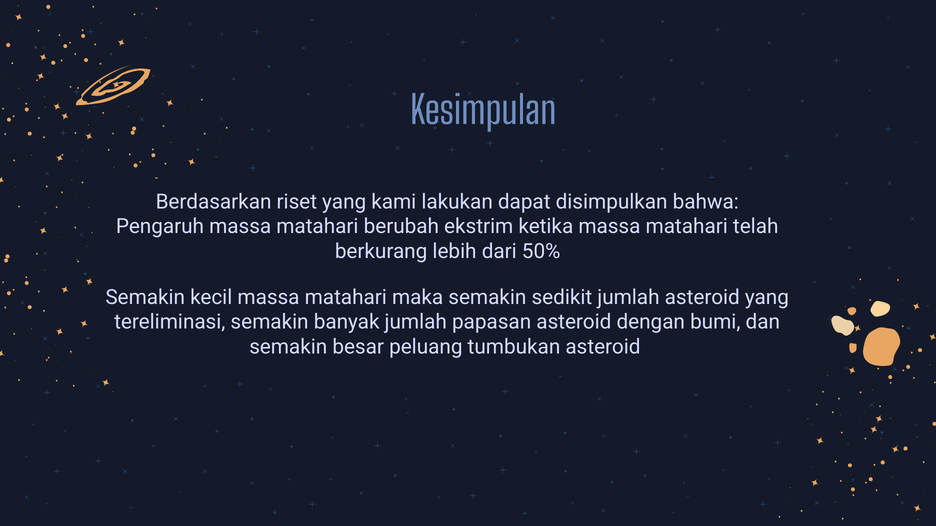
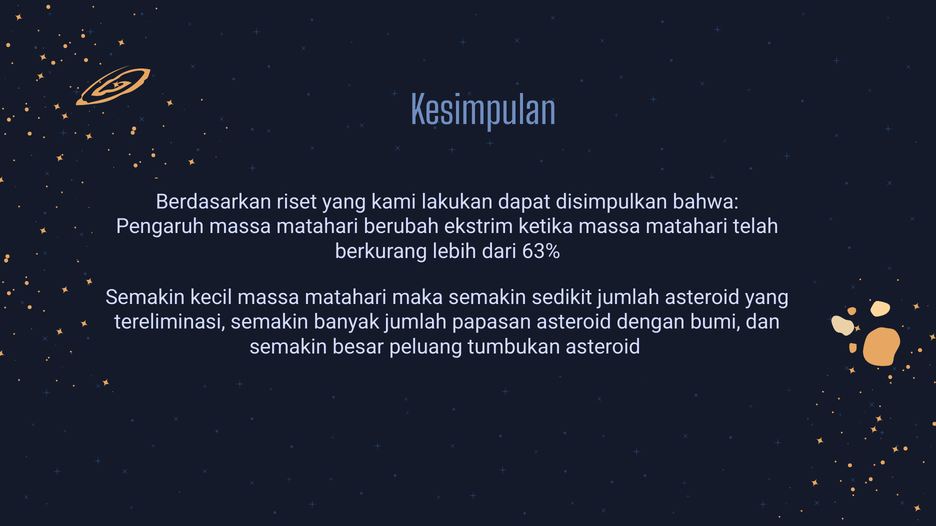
50%: 50% -> 63%
